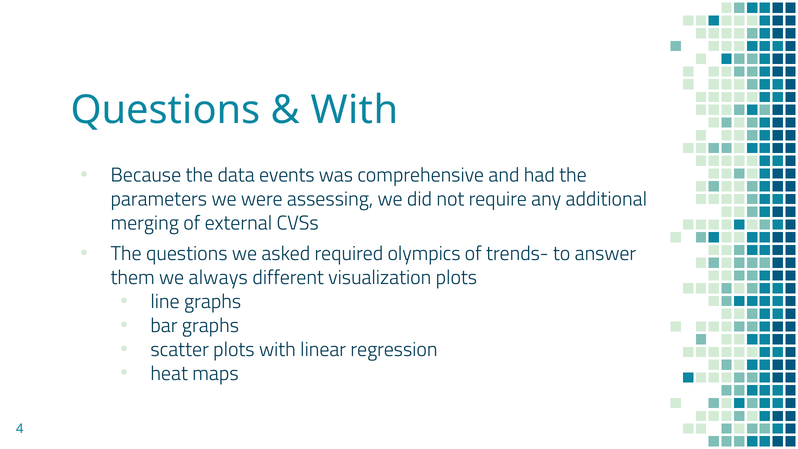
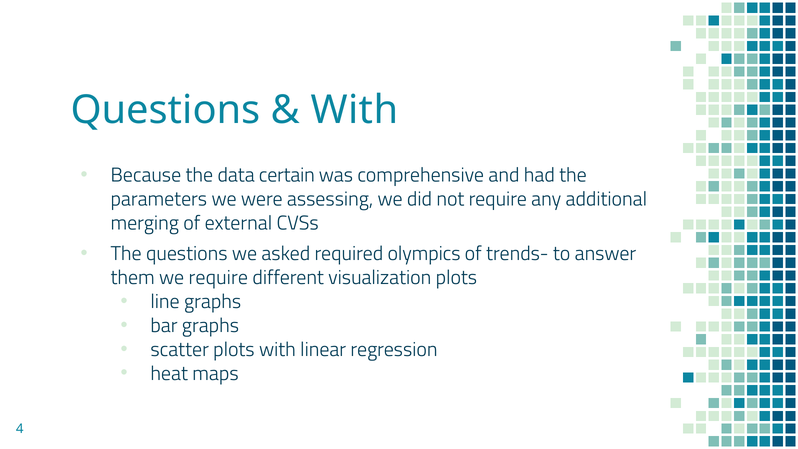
events: events -> certain
we always: always -> require
